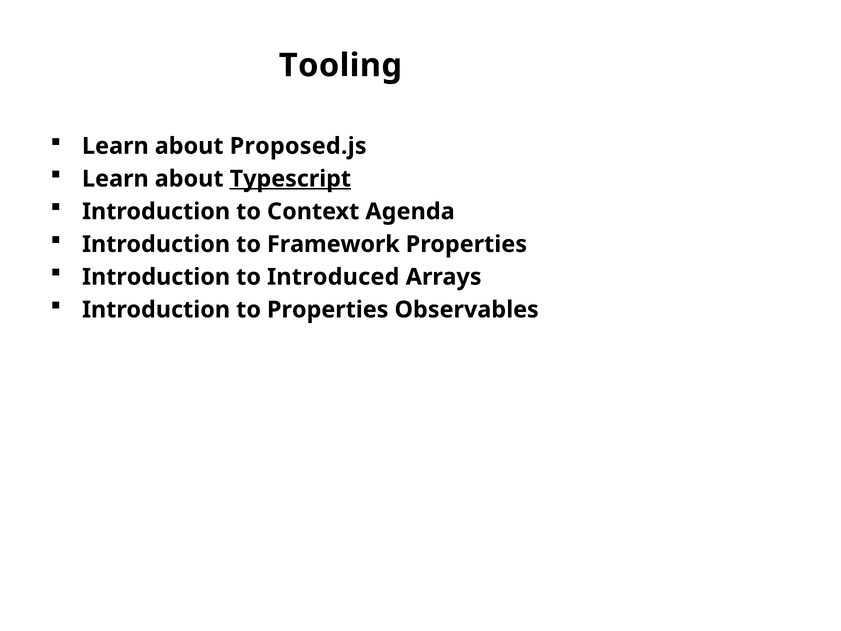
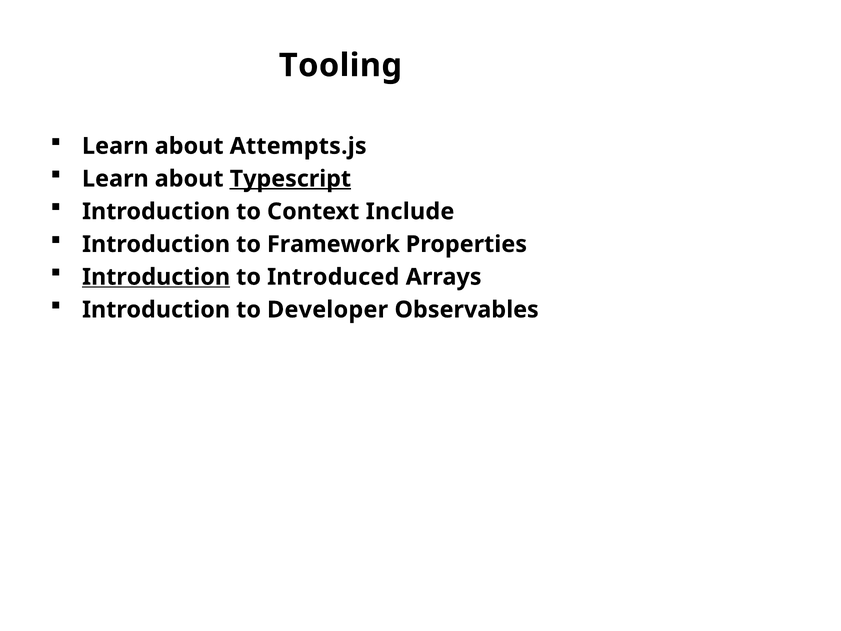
Proposed.js: Proposed.js -> Attempts.js
Agenda: Agenda -> Include
Introduction at (156, 277) underline: none -> present
to Properties: Properties -> Developer
